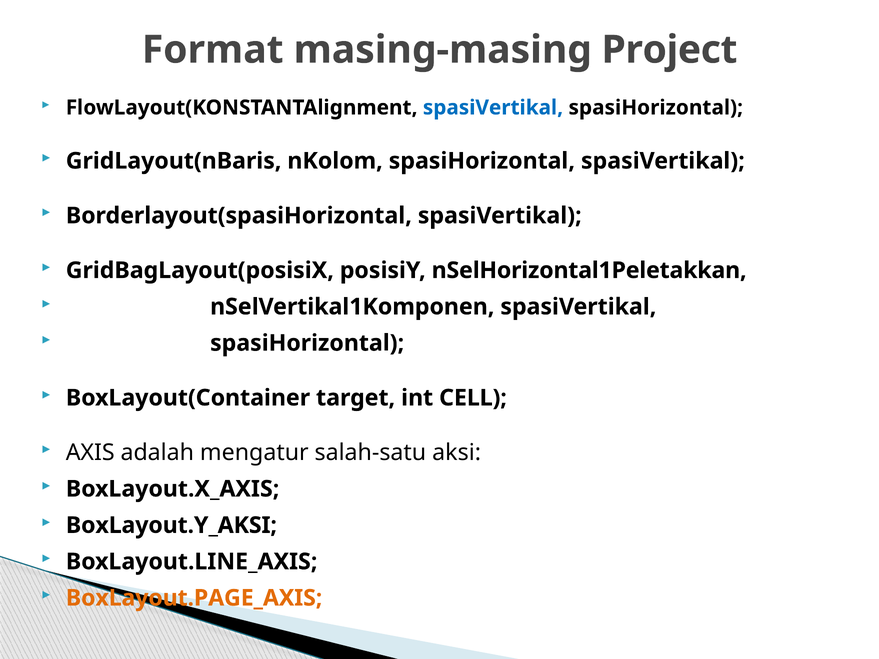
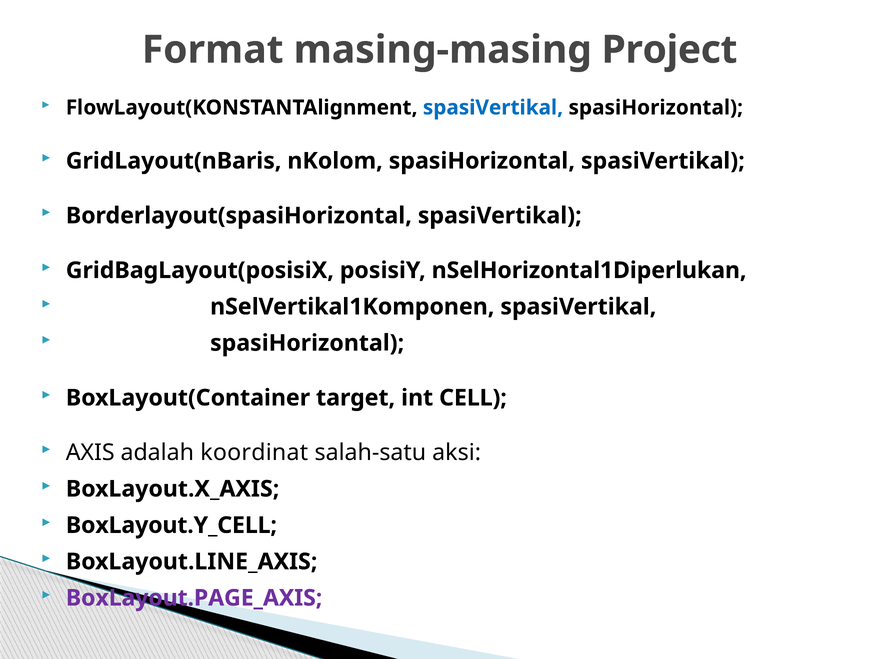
nSelHorizontal1Peletakkan: nSelHorizontal1Peletakkan -> nSelHorizontal1Diperlukan
mengatur: mengatur -> koordinat
BoxLayout.Y_AKSI: BoxLayout.Y_AKSI -> BoxLayout.Y_CELL
BoxLayout.PAGE_AXIS colour: orange -> purple
